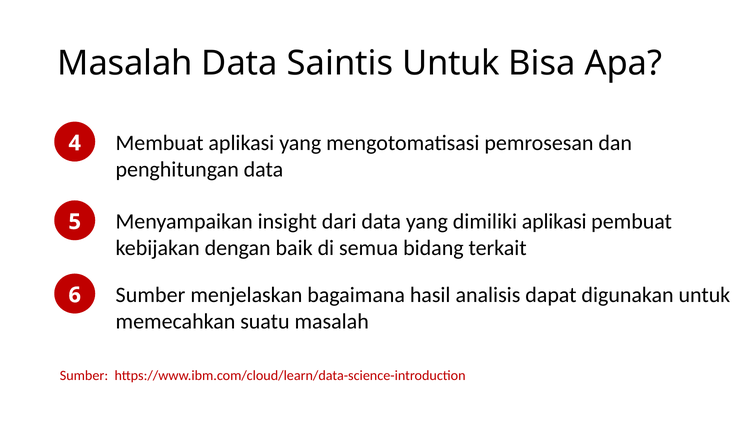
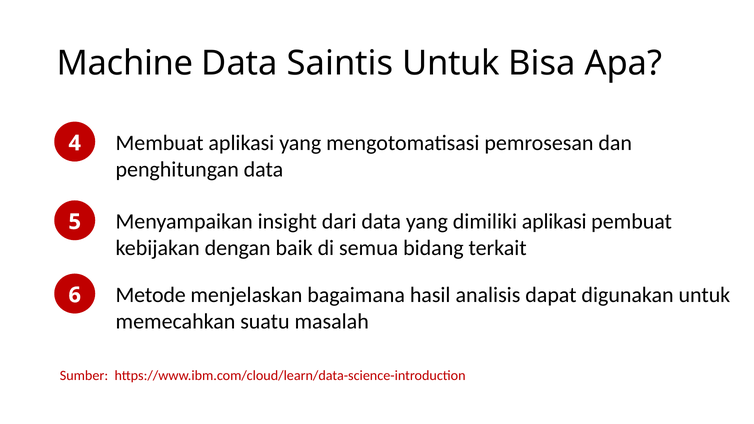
Masalah at (125, 63): Masalah -> Machine
6 Sumber: Sumber -> Metode
